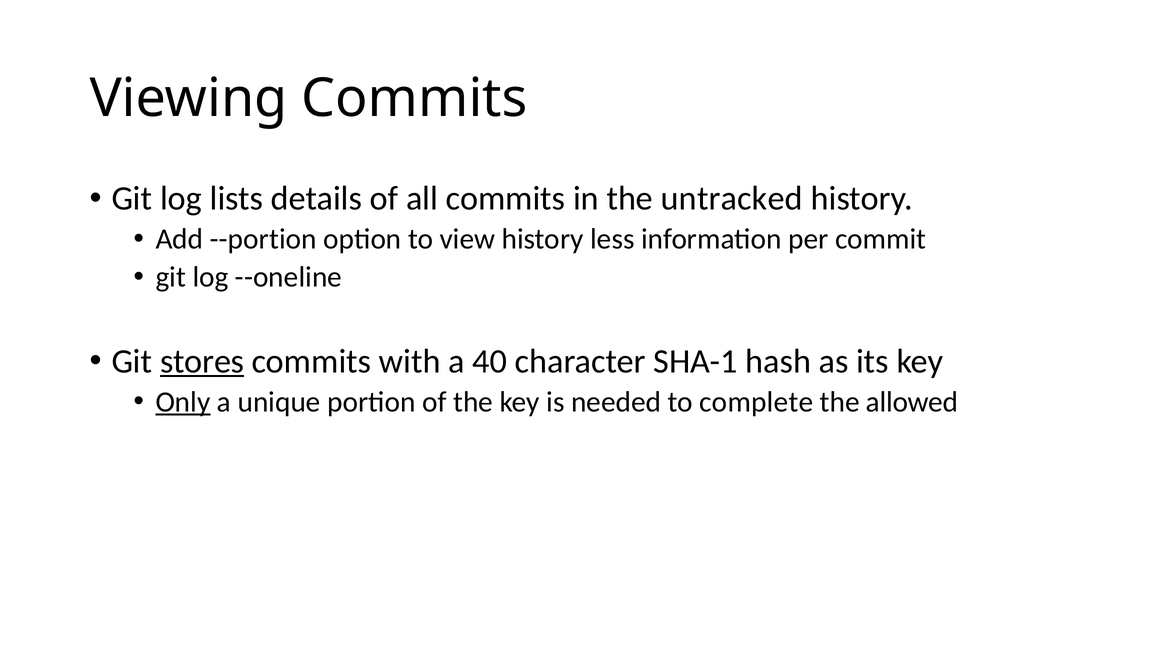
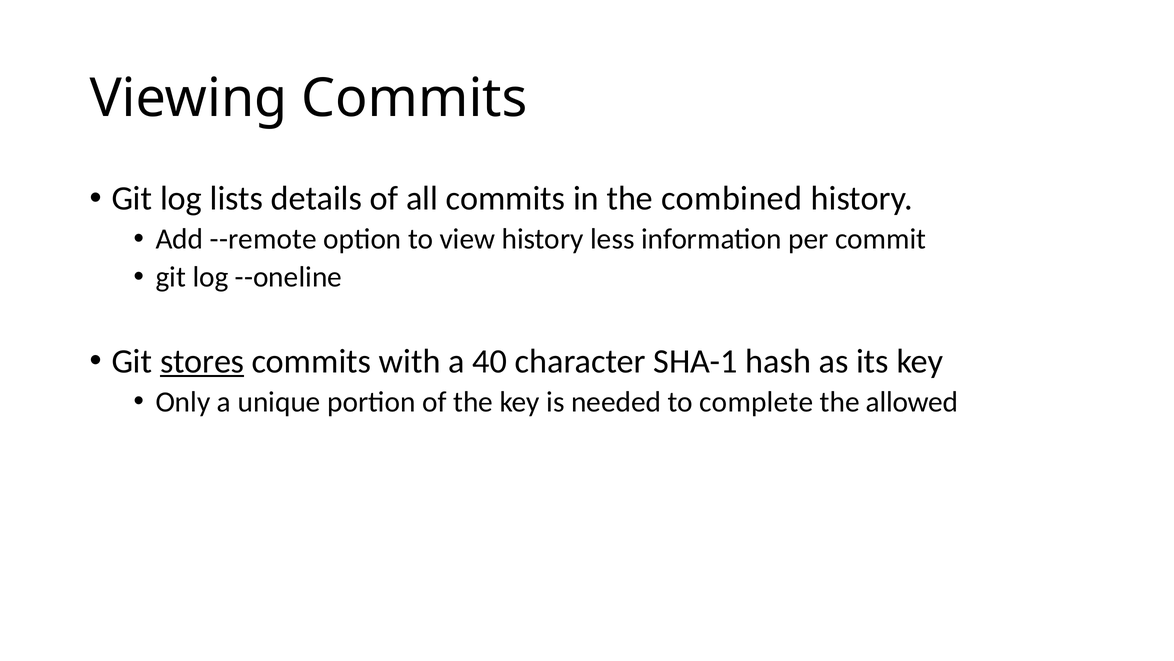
untracked: untracked -> combined
--portion: --portion -> --remote
Only underline: present -> none
